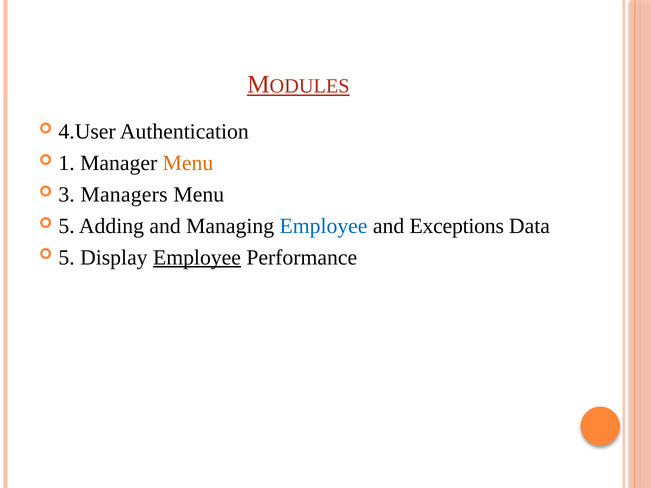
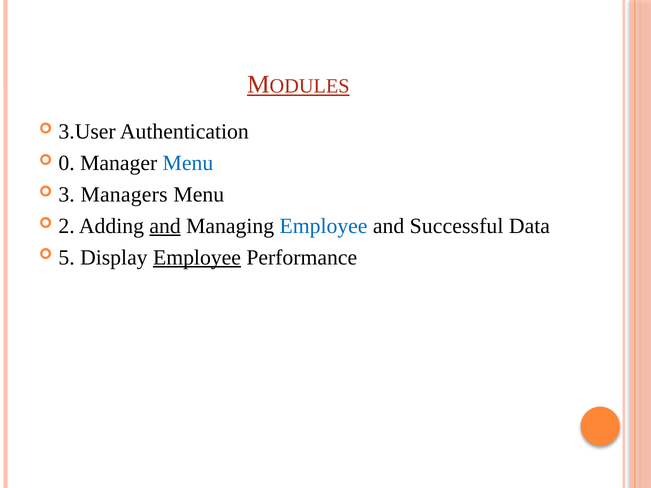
4.User: 4.User -> 3.User
1: 1 -> 0
Menu at (188, 163) colour: orange -> blue
5 at (67, 226): 5 -> 2
and at (165, 226) underline: none -> present
Exceptions: Exceptions -> Successful
